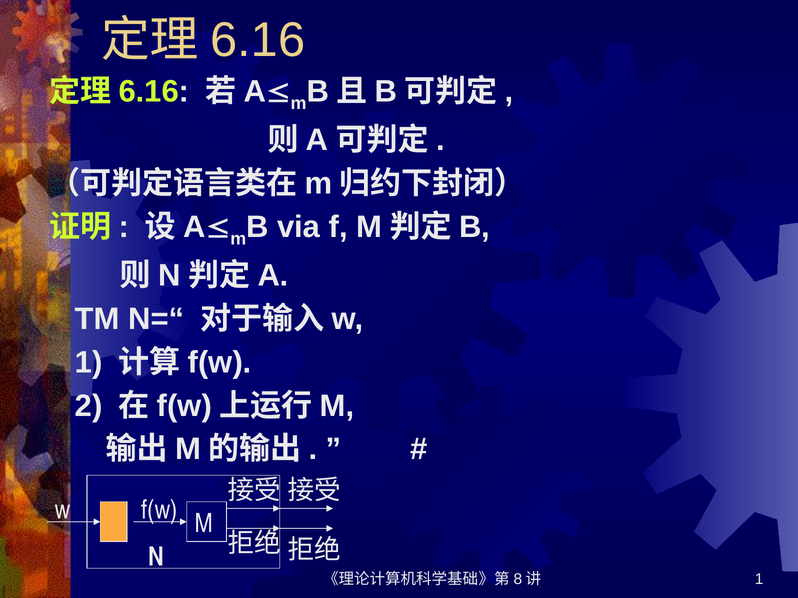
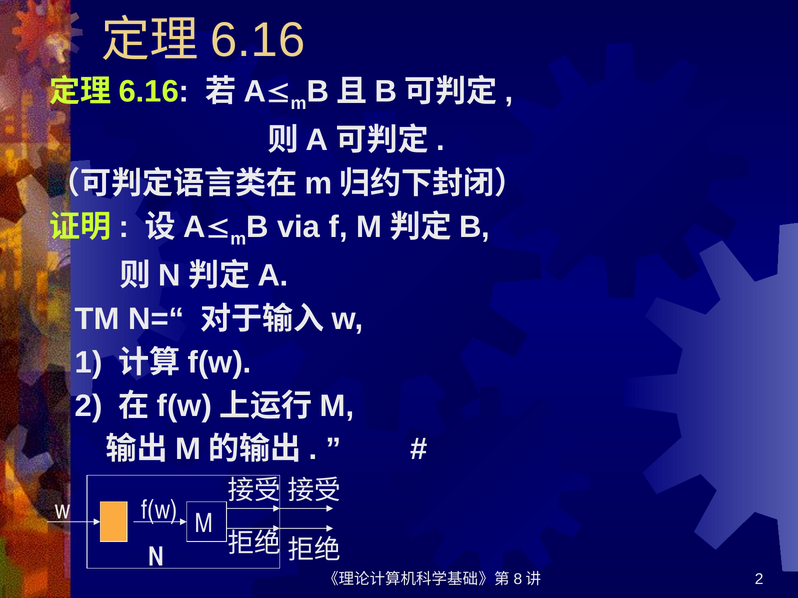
1 at (759, 580): 1 -> 2
